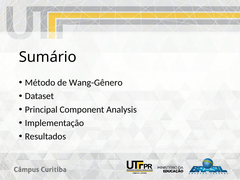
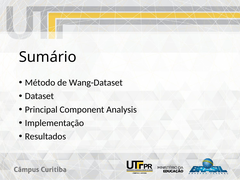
Wang-Gênero: Wang-Gênero -> Wang-Dataset
